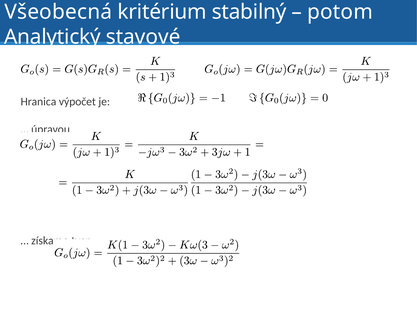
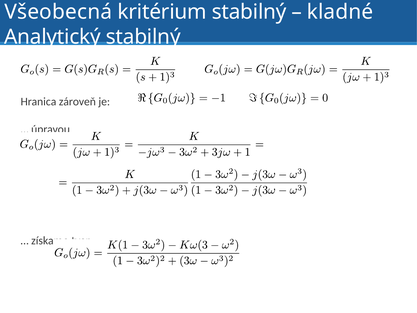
potom: potom -> kladné
Analytický stavové: stavové -> stabilný
výpočet: výpočet -> zároveň
